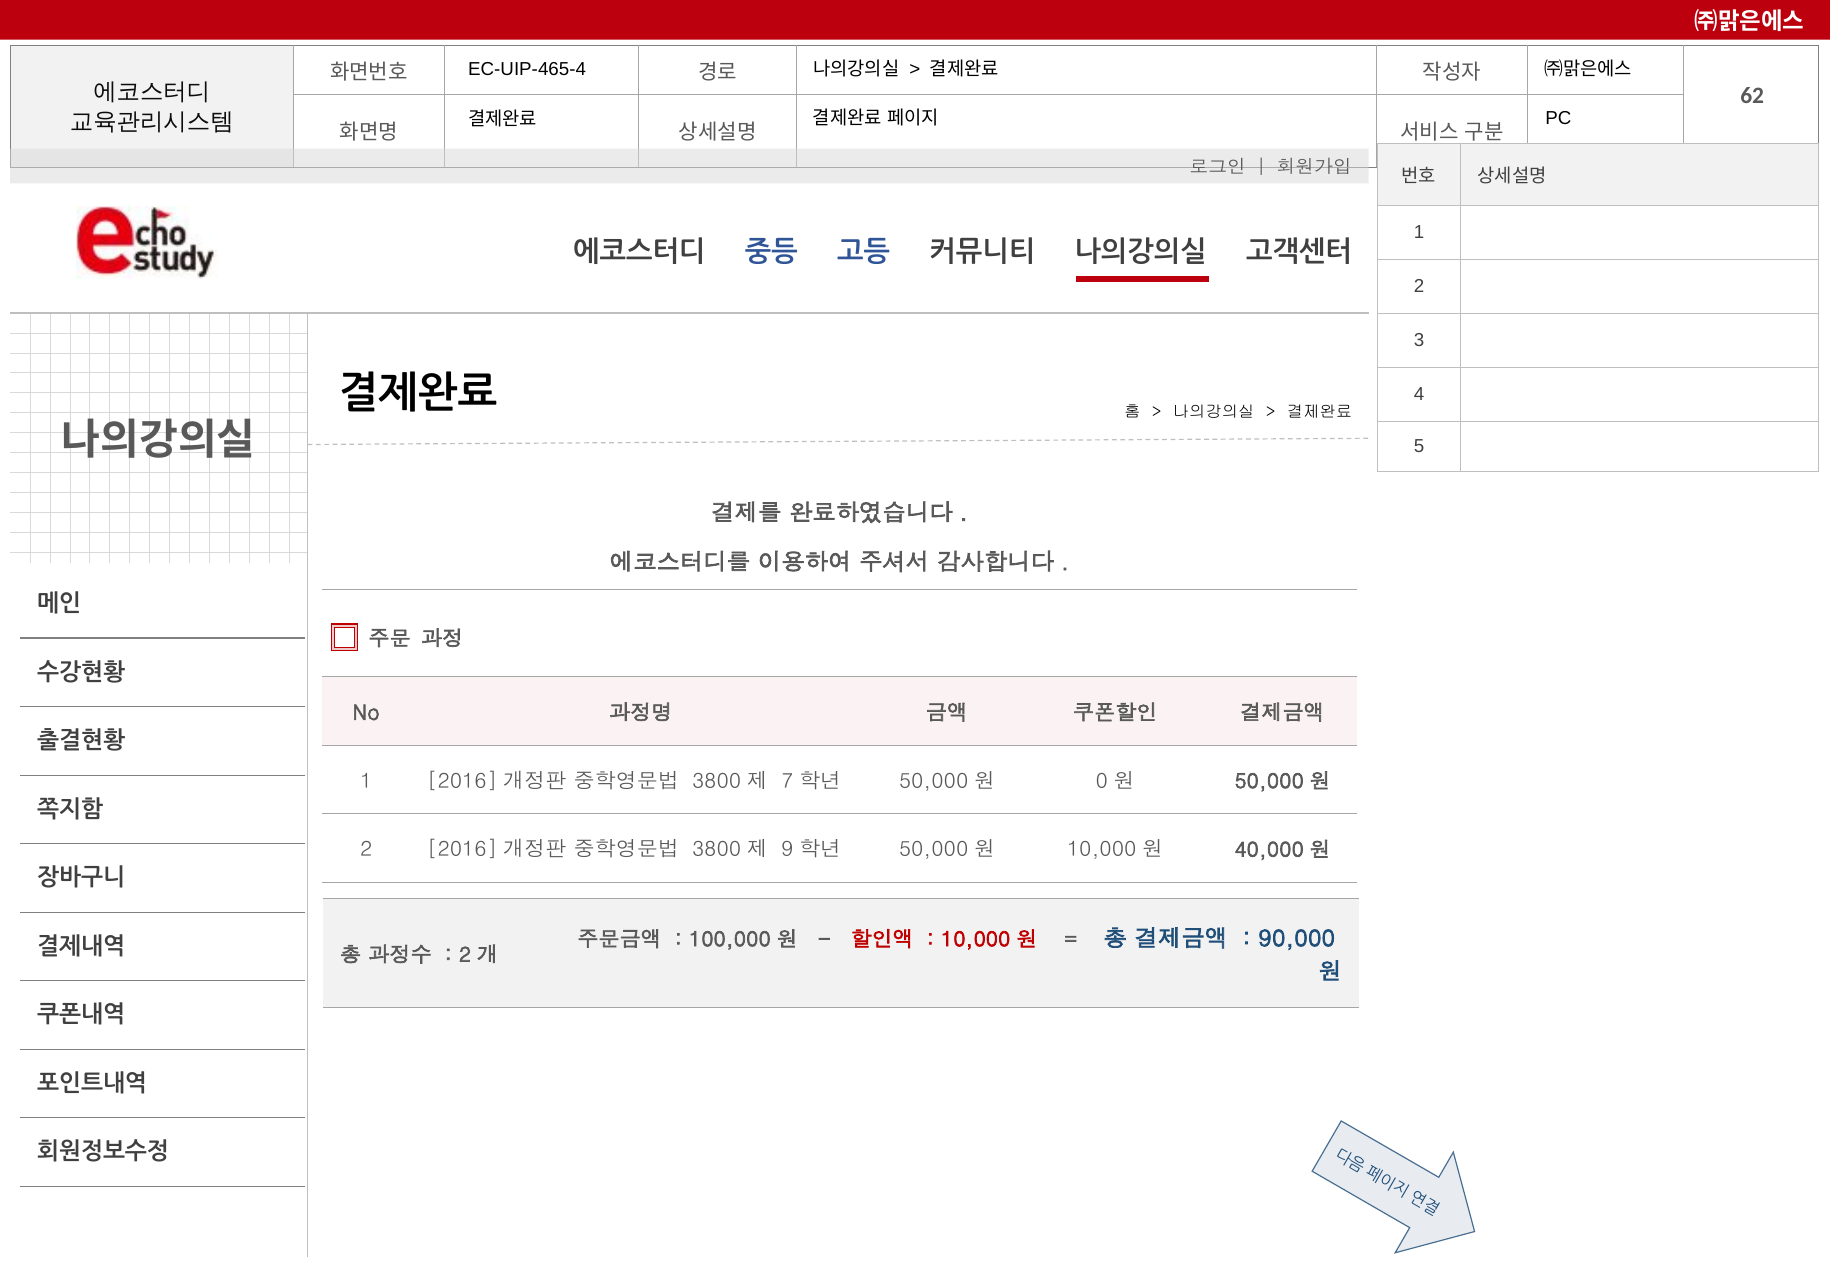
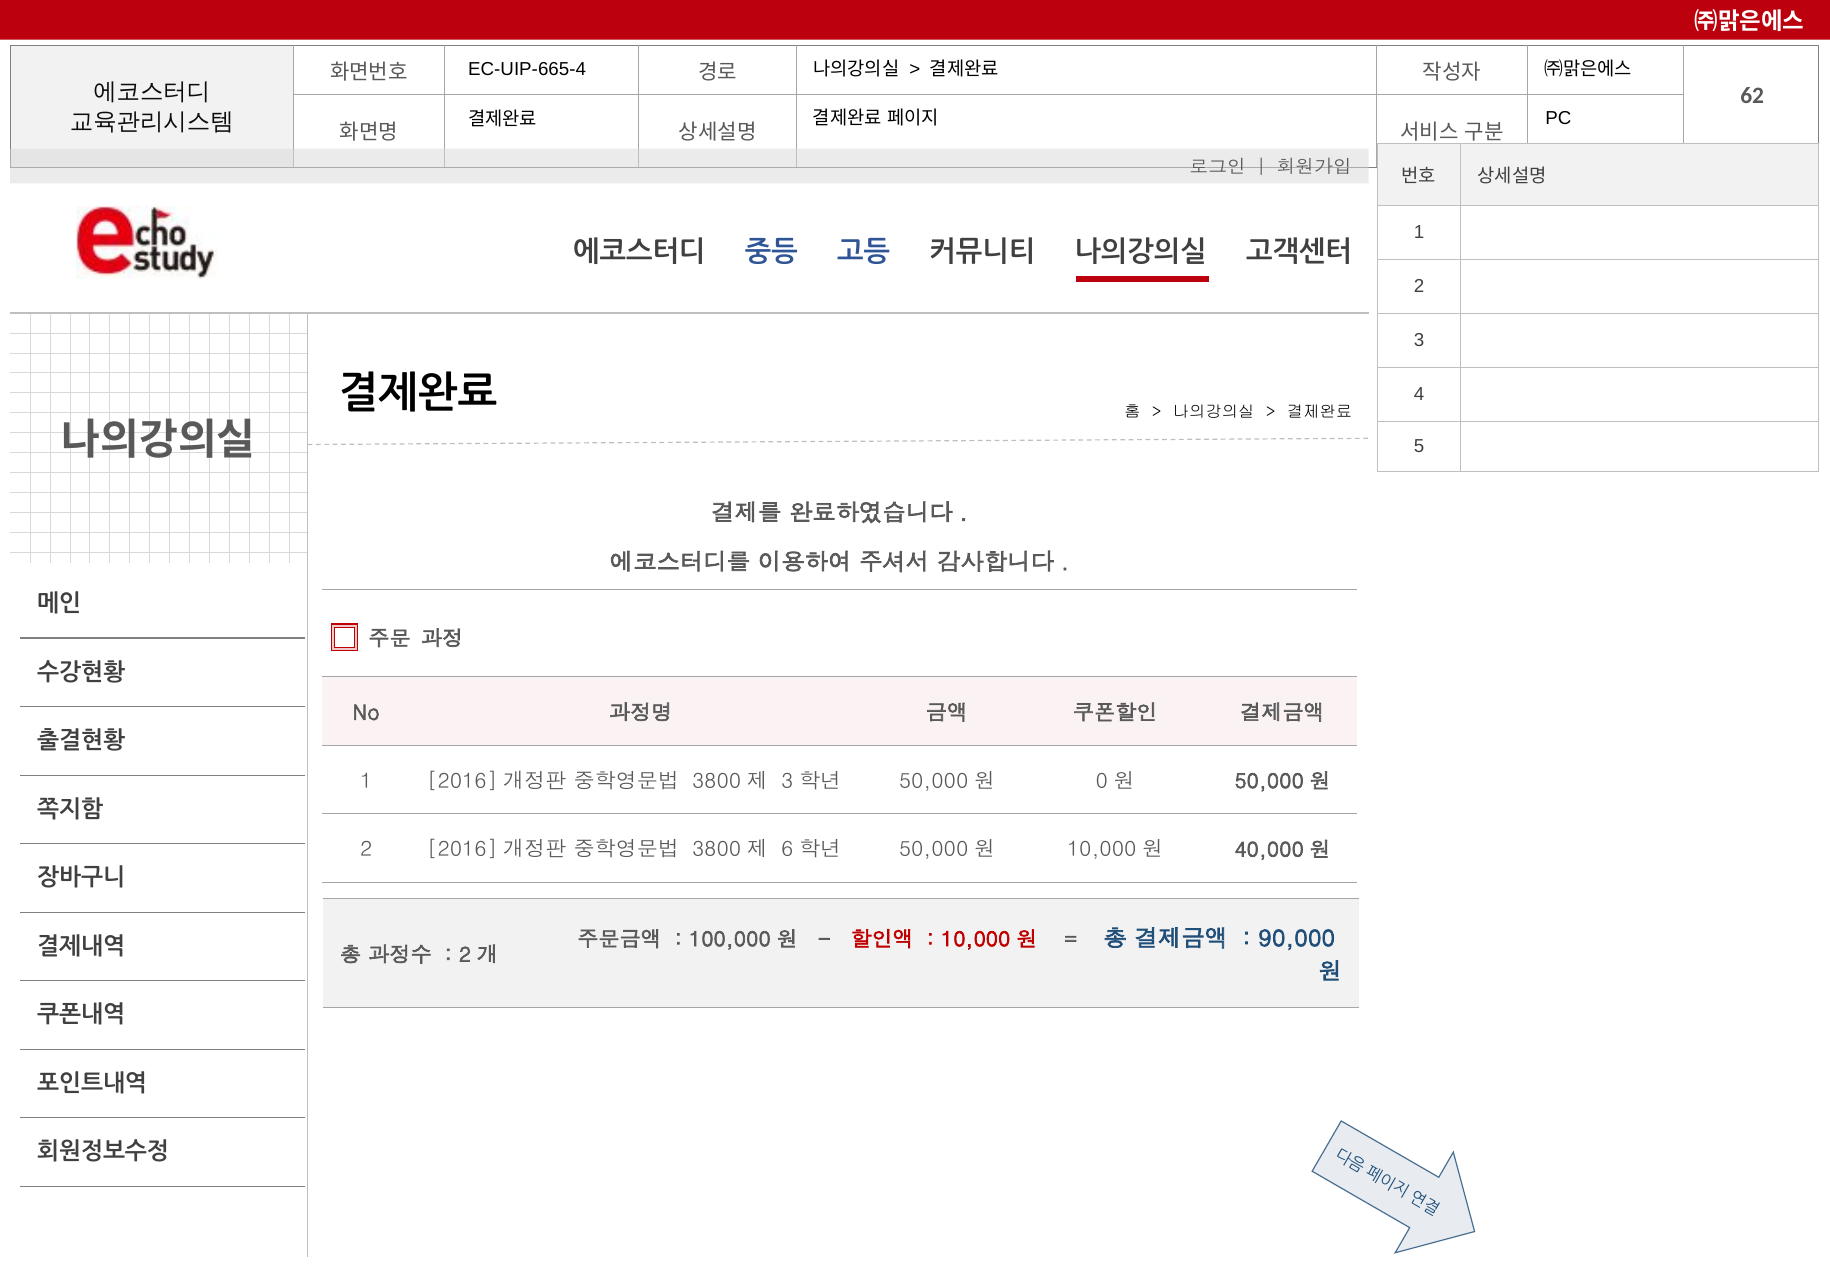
EC-UIP-465-4: EC-UIP-465-4 -> EC-UIP-665-4
7 at (787, 781): 7 -> 3
9: 9 -> 6
